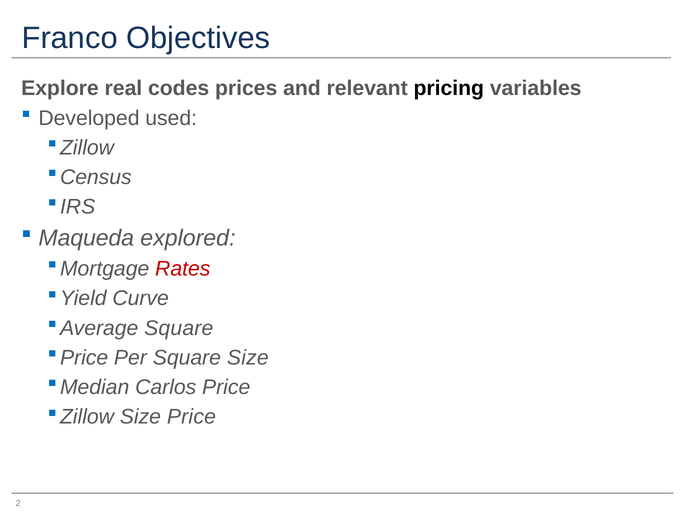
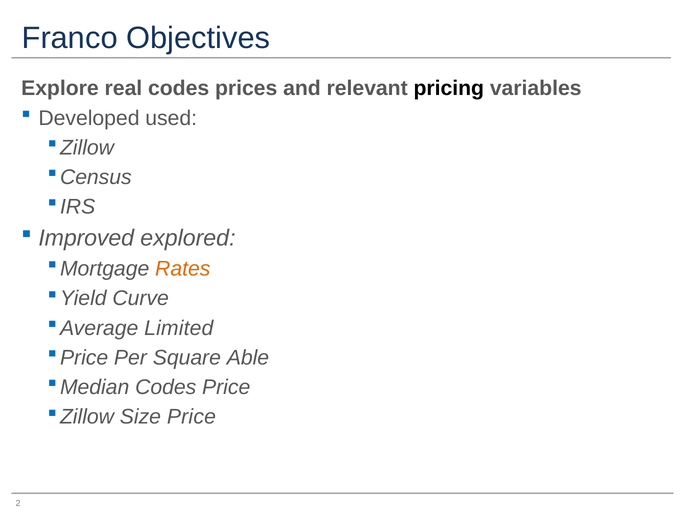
Maqueda: Maqueda -> Improved
Rates colour: red -> orange
Square at (179, 328): Square -> Limited
Square Size: Size -> Able
Carlos at (166, 388): Carlos -> Codes
